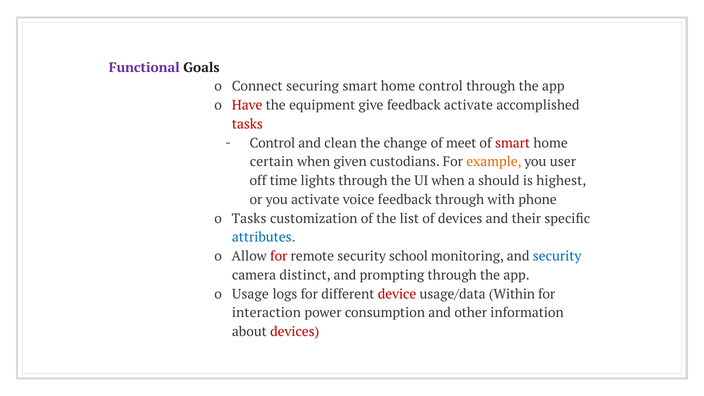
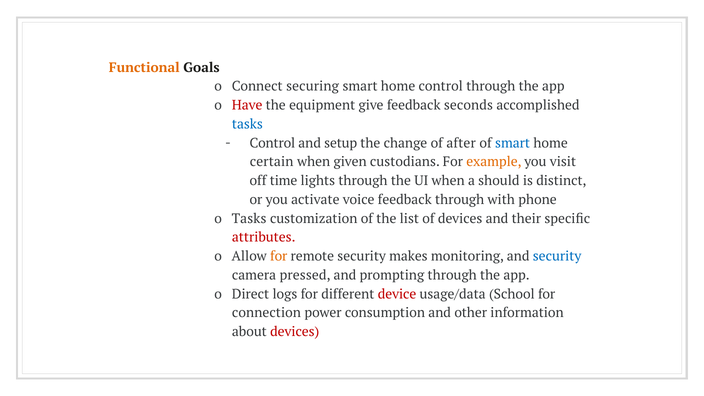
Functional colour: purple -> orange
feedback activate: activate -> seconds
tasks at (247, 124) colour: red -> blue
clean: clean -> setup
meet: meet -> after
smart at (513, 143) colour: red -> blue
user: user -> visit
highest: highest -> distinct
attributes colour: blue -> red
for at (279, 256) colour: red -> orange
school: school -> makes
distinct: distinct -> pressed
Usage: Usage -> Direct
Within: Within -> School
interaction: interaction -> connection
